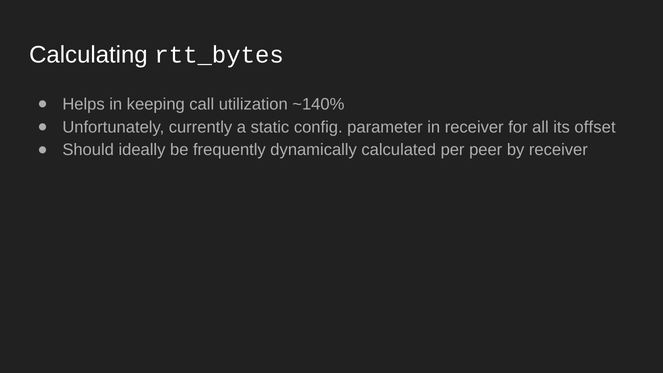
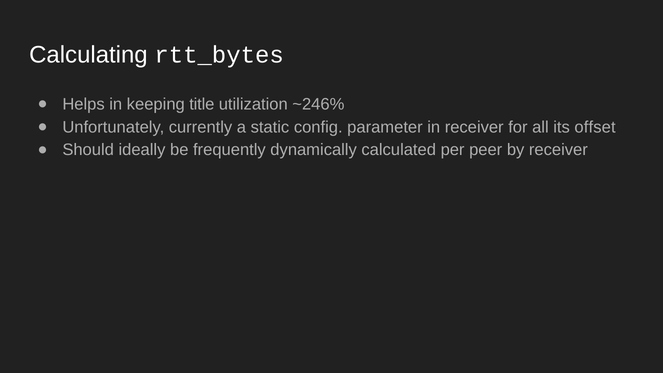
call: call -> title
~140%: ~140% -> ~246%
